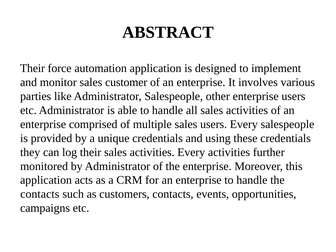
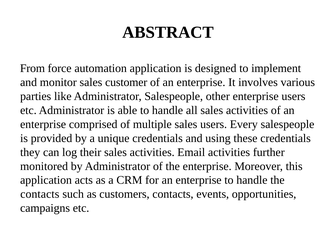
Their at (33, 68): Their -> From
activities Every: Every -> Email
